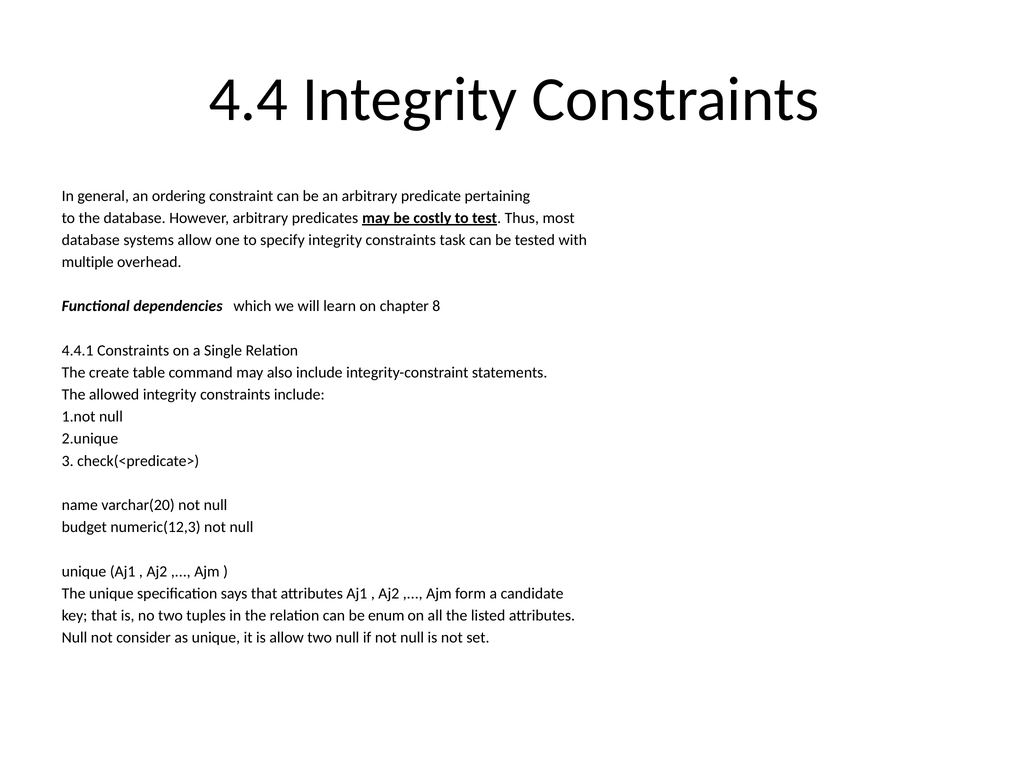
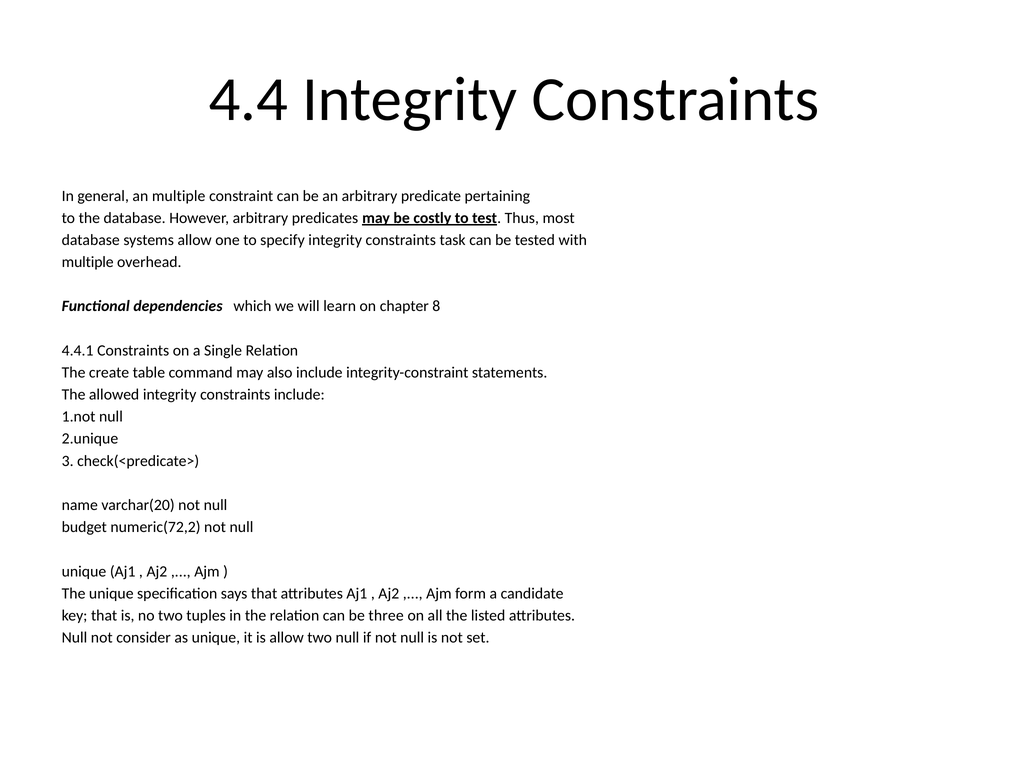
an ordering: ordering -> multiple
numeric(12,3: numeric(12,3 -> numeric(72,2
enum: enum -> three
